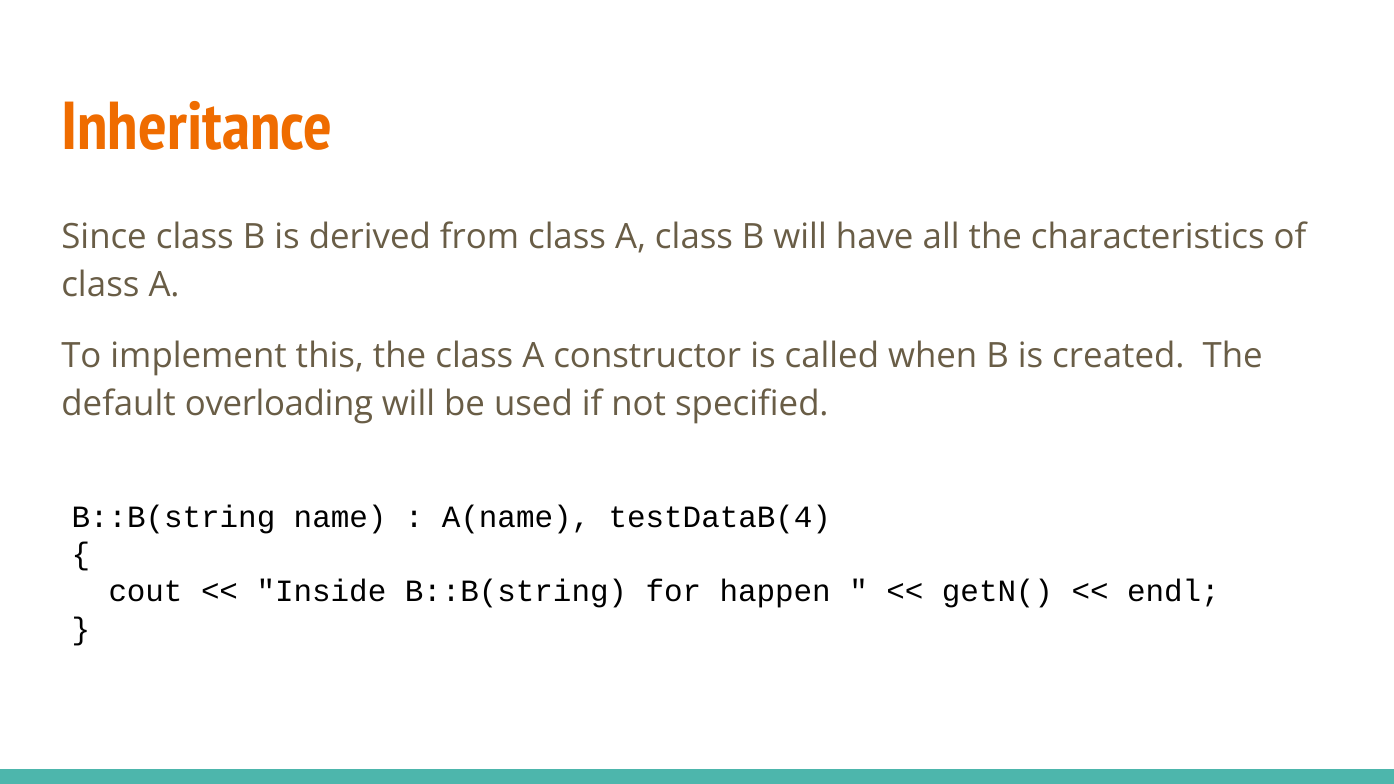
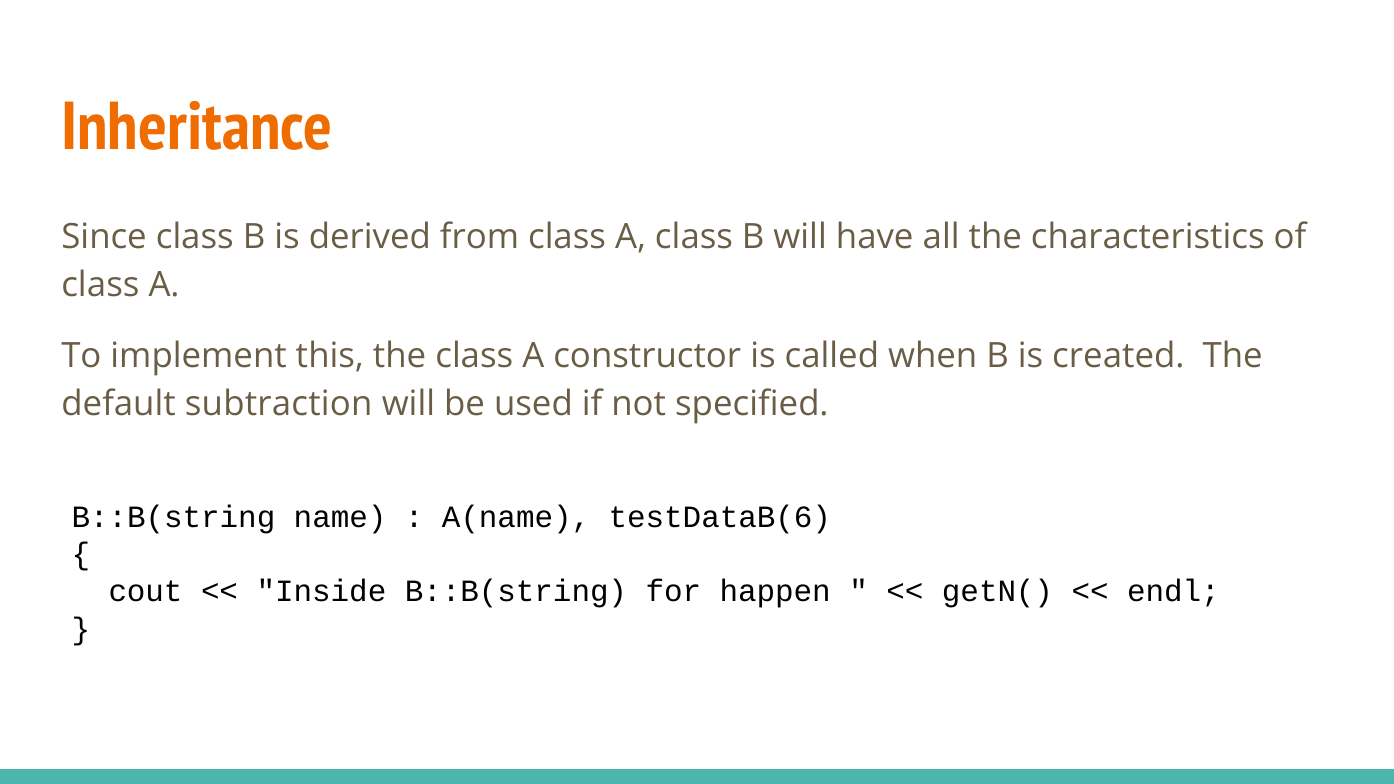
overloading: overloading -> subtraction
testDataB(4: testDataB(4 -> testDataB(6
